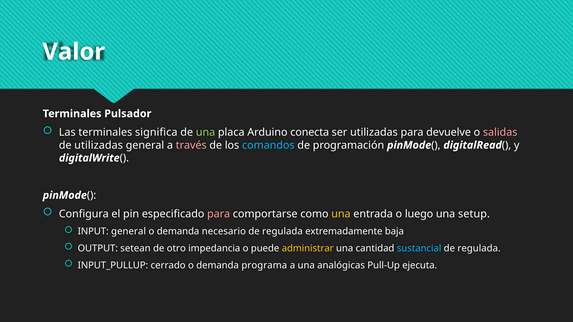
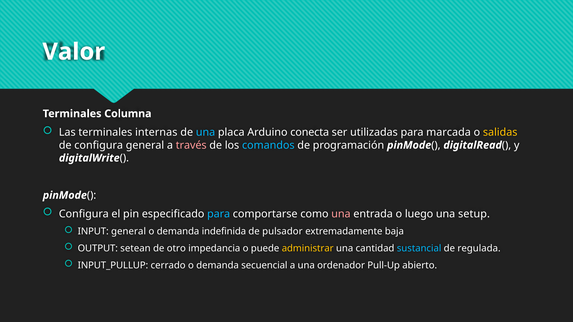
Pulsador: Pulsador -> Columna
significa: significa -> internas
una at (206, 132) colour: light green -> light blue
devuelve: devuelve -> marcada
salidas colour: pink -> yellow
de utilizadas: utilizadas -> configura
para at (219, 214) colour: pink -> light blue
una at (341, 214) colour: yellow -> pink
necesario: necesario -> indefinida
regulada at (282, 232): regulada -> pulsador
programa: programa -> secuencial
analógicas: analógicas -> ordenador
ejecuta: ejecuta -> abierto
